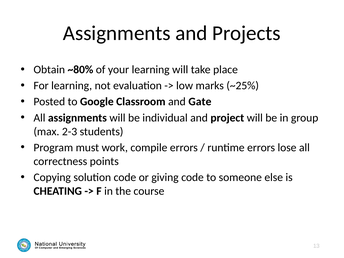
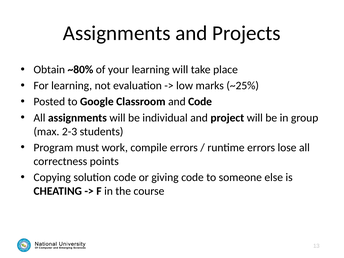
and Gate: Gate -> Code
